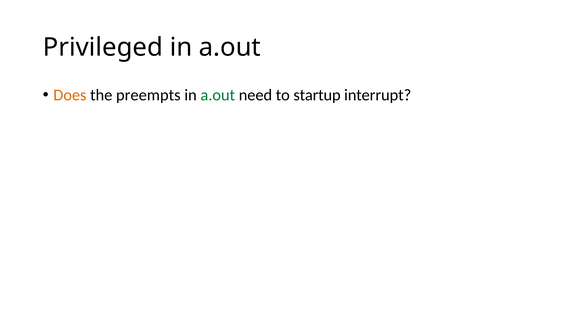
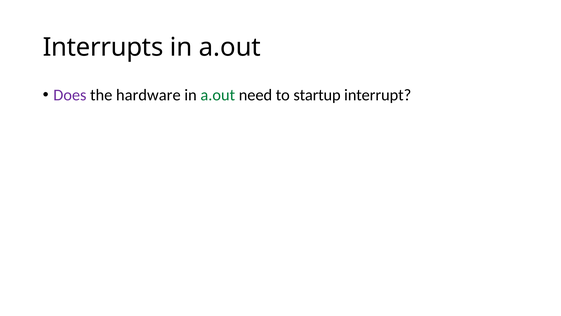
Privileged: Privileged -> Interrupts
Does colour: orange -> purple
preempts: preempts -> hardware
